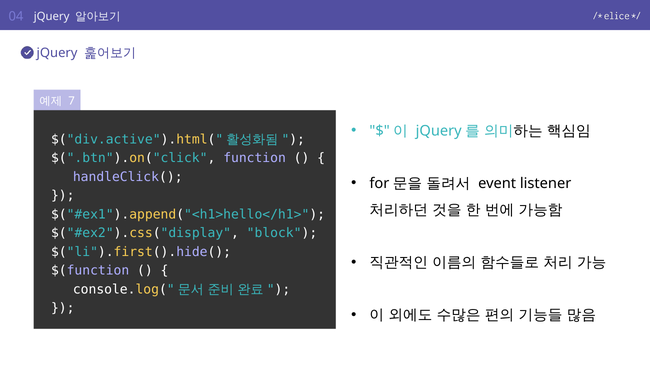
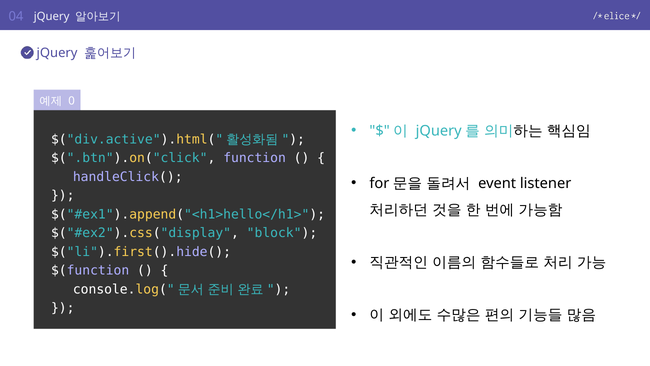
7: 7 -> 0
